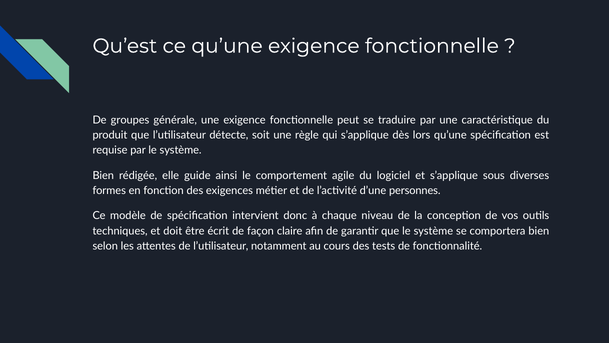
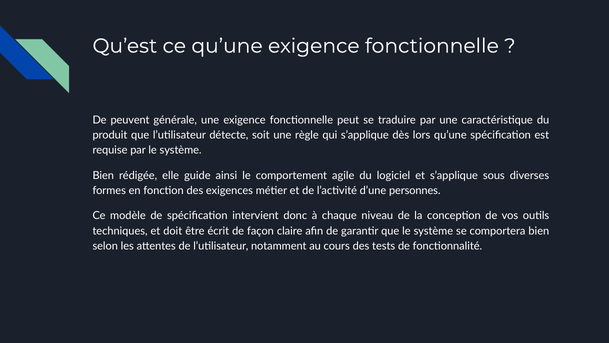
groupes: groupes -> peuvent
